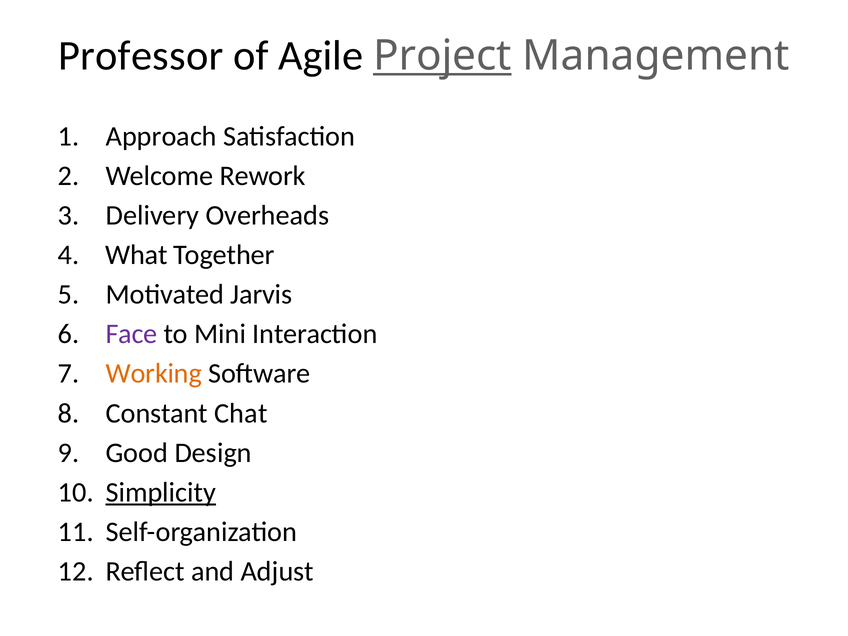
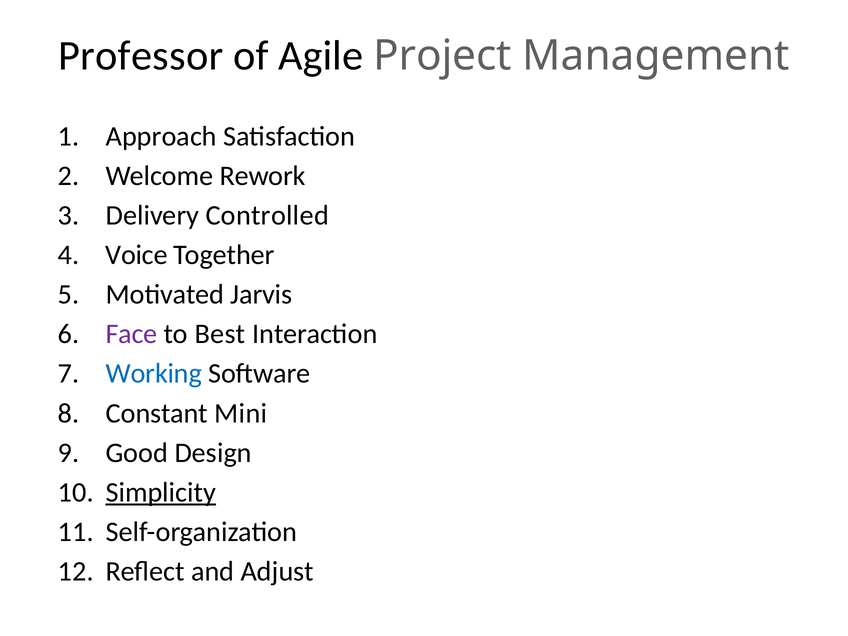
Project underline: present -> none
Overheads: Overheads -> Controlled
What: What -> Voice
Mini: Mini -> Best
Working colour: orange -> blue
Chat: Chat -> Mini
